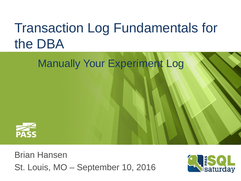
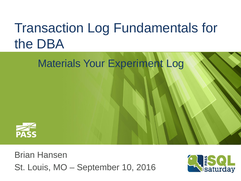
Manually: Manually -> Materials
